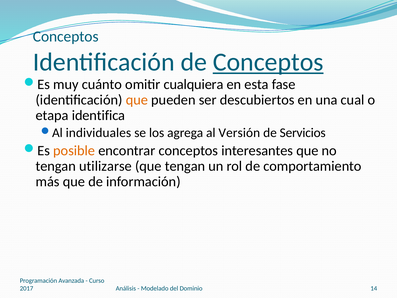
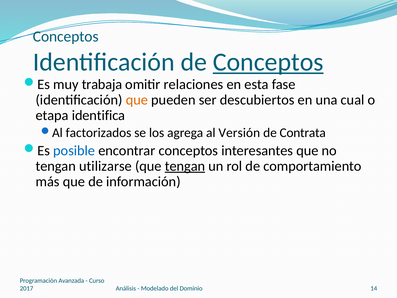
cuánto: cuánto -> trabaja
cualquiera: cualquiera -> relaciones
individuales: individuales -> factorizados
Servicios: Servicios -> Contrata
posible colour: orange -> blue
tengan at (185, 166) underline: none -> present
